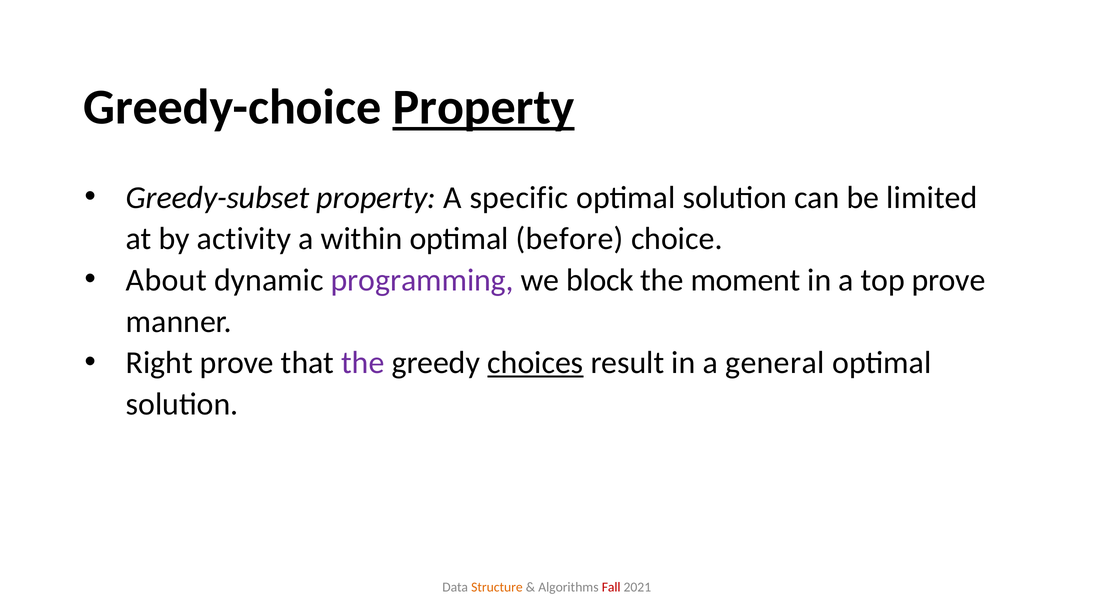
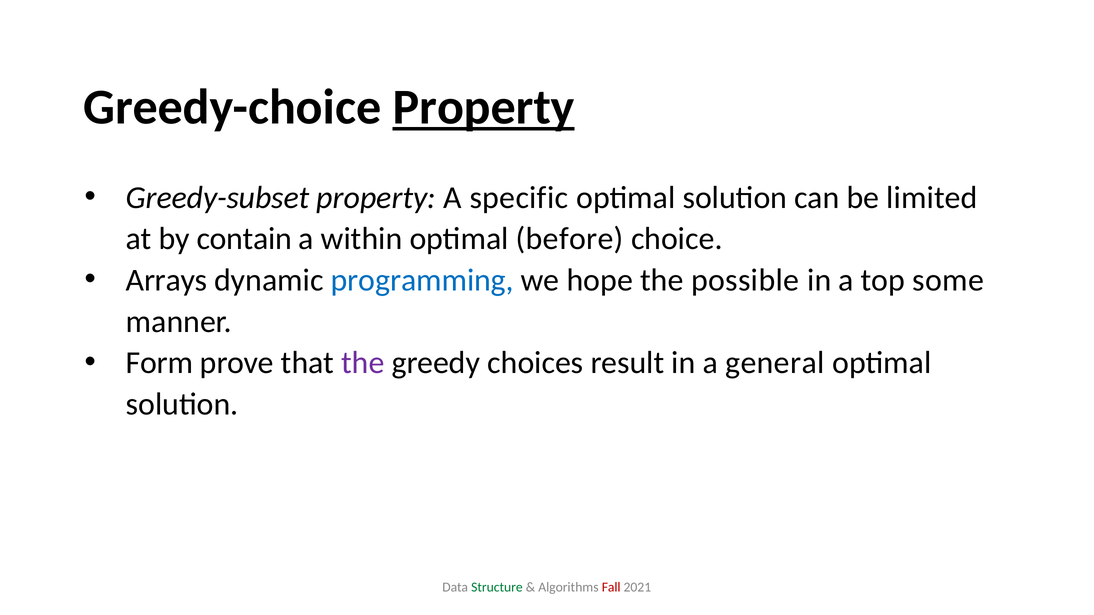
activity: activity -> contain
About: About -> Arrays
programming colour: purple -> blue
block: block -> hope
moment: moment -> possible
top prove: prove -> some
Right: Right -> Form
choices underline: present -> none
Structure colour: orange -> green
